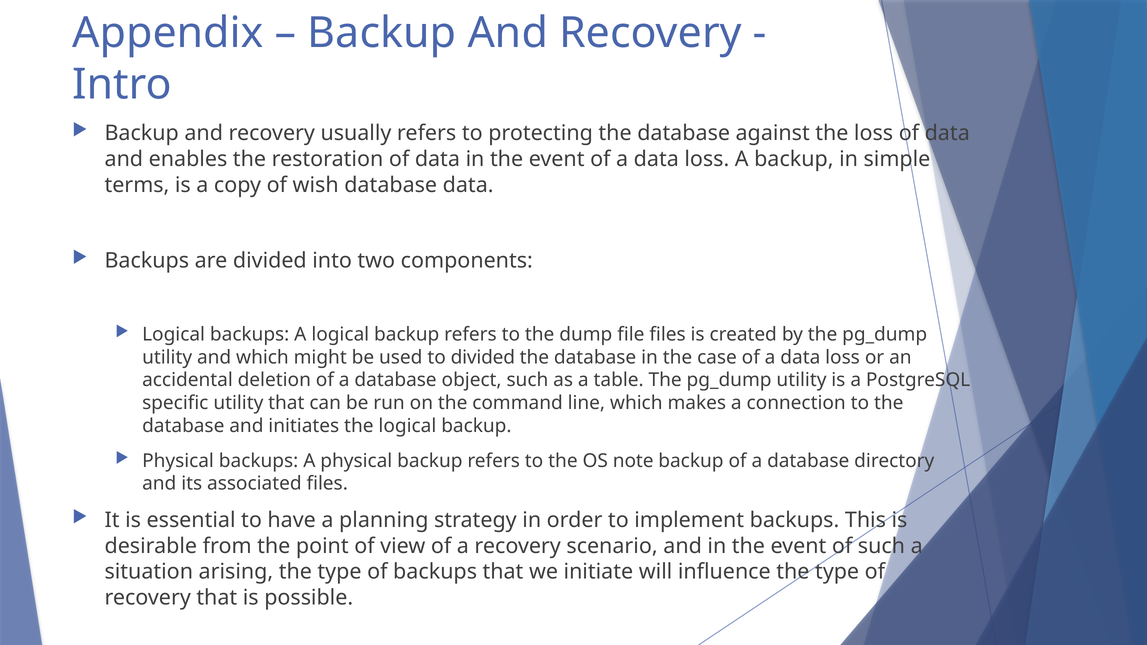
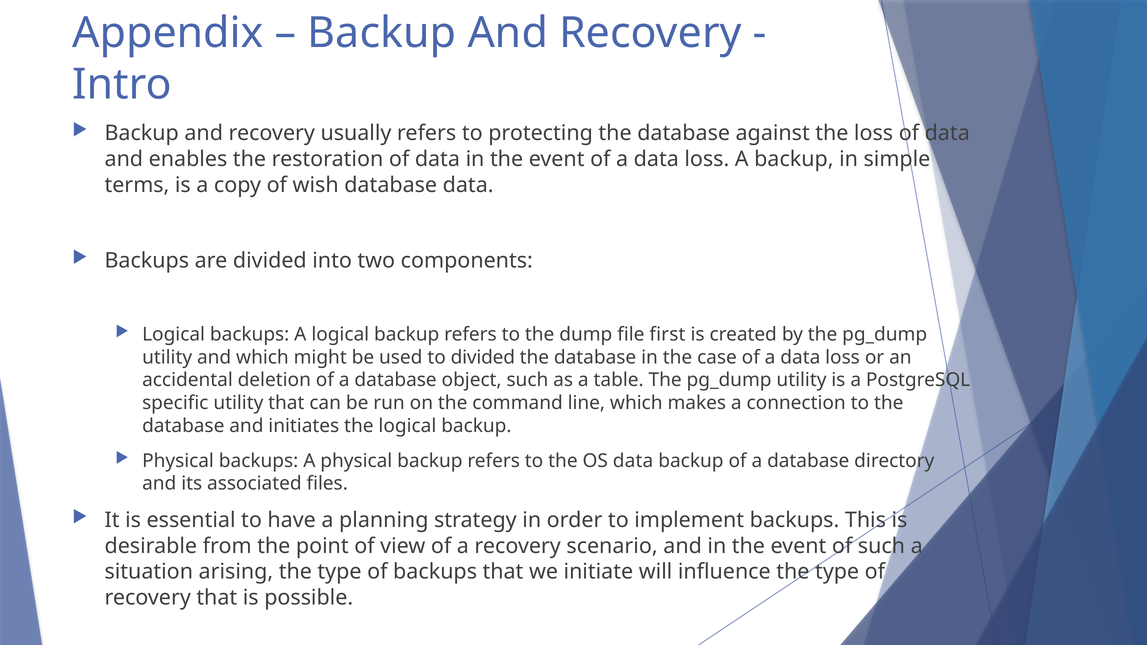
file files: files -> first
OS note: note -> data
